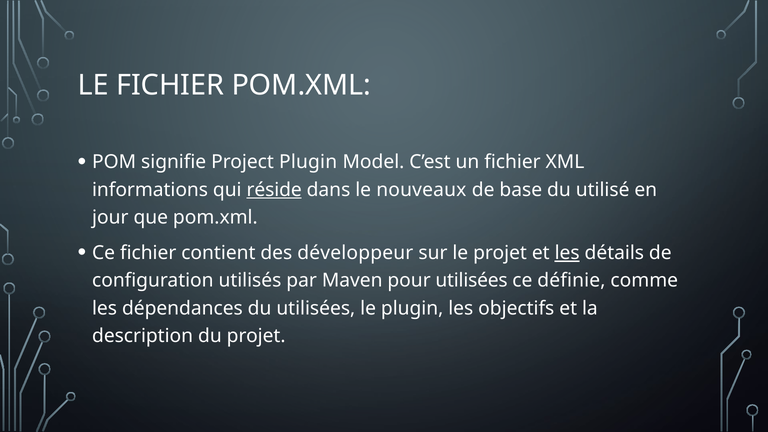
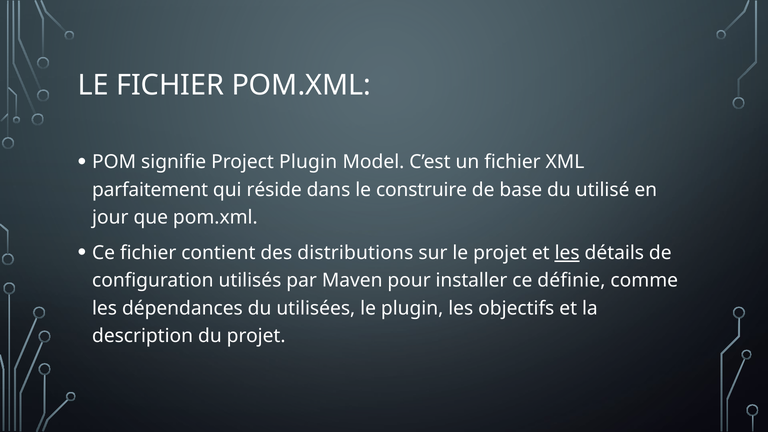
informations: informations -> parfaitement
réside underline: present -> none
nouveaux: nouveaux -> construire
développeur: développeur -> distributions
pour utilisées: utilisées -> installer
